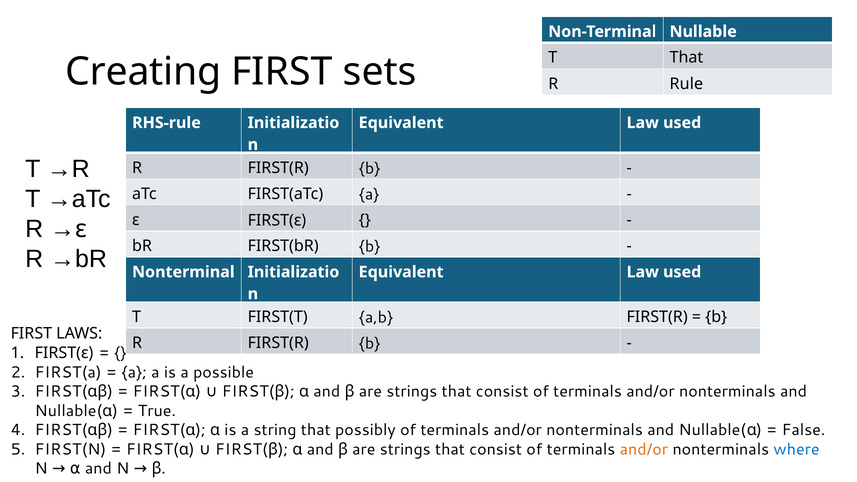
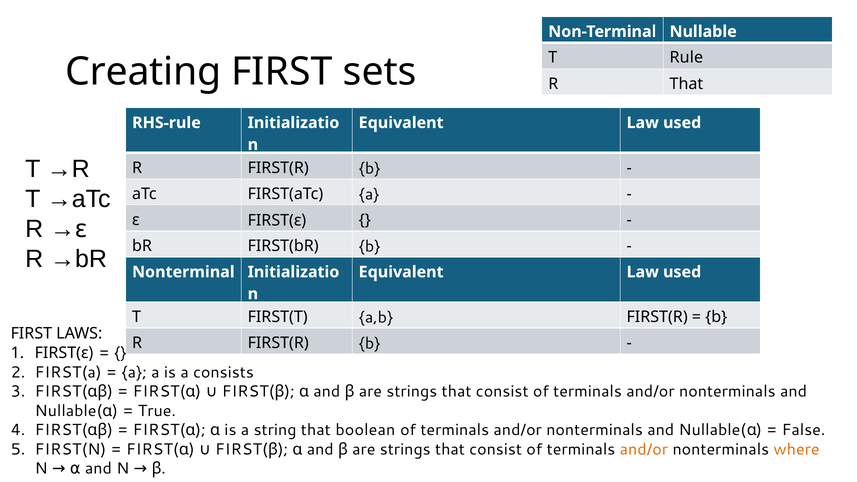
T That: That -> Rule
R Rule: Rule -> That
possible: possible -> consists
possibly: possibly -> boolean
where colour: blue -> orange
